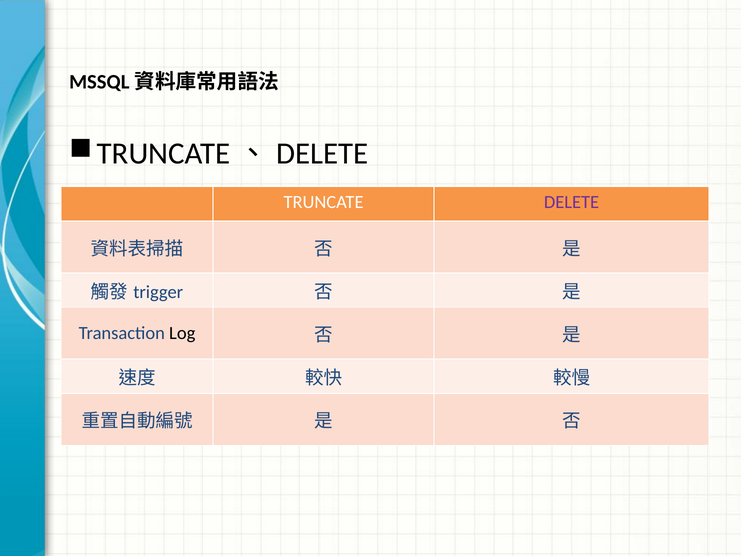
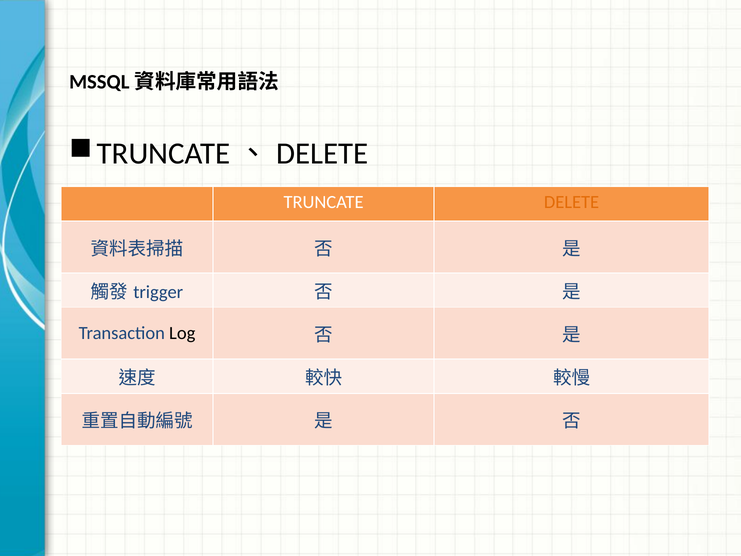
DELETE colour: purple -> orange
